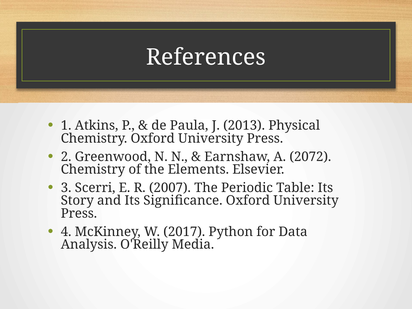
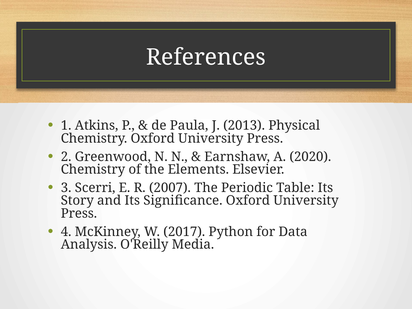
2072: 2072 -> 2020
